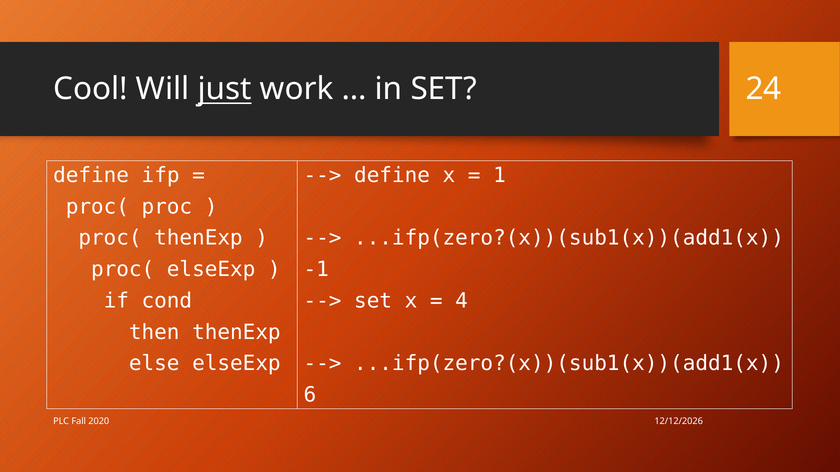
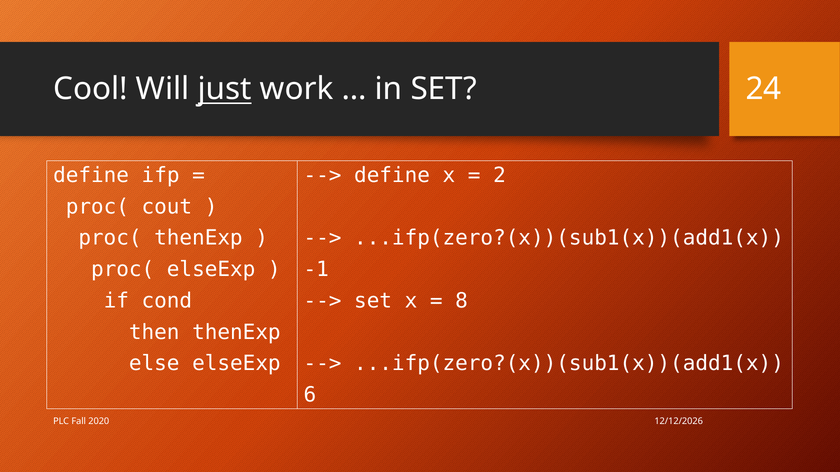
1: 1 -> 2
proc: proc -> cout
4: 4 -> 8
